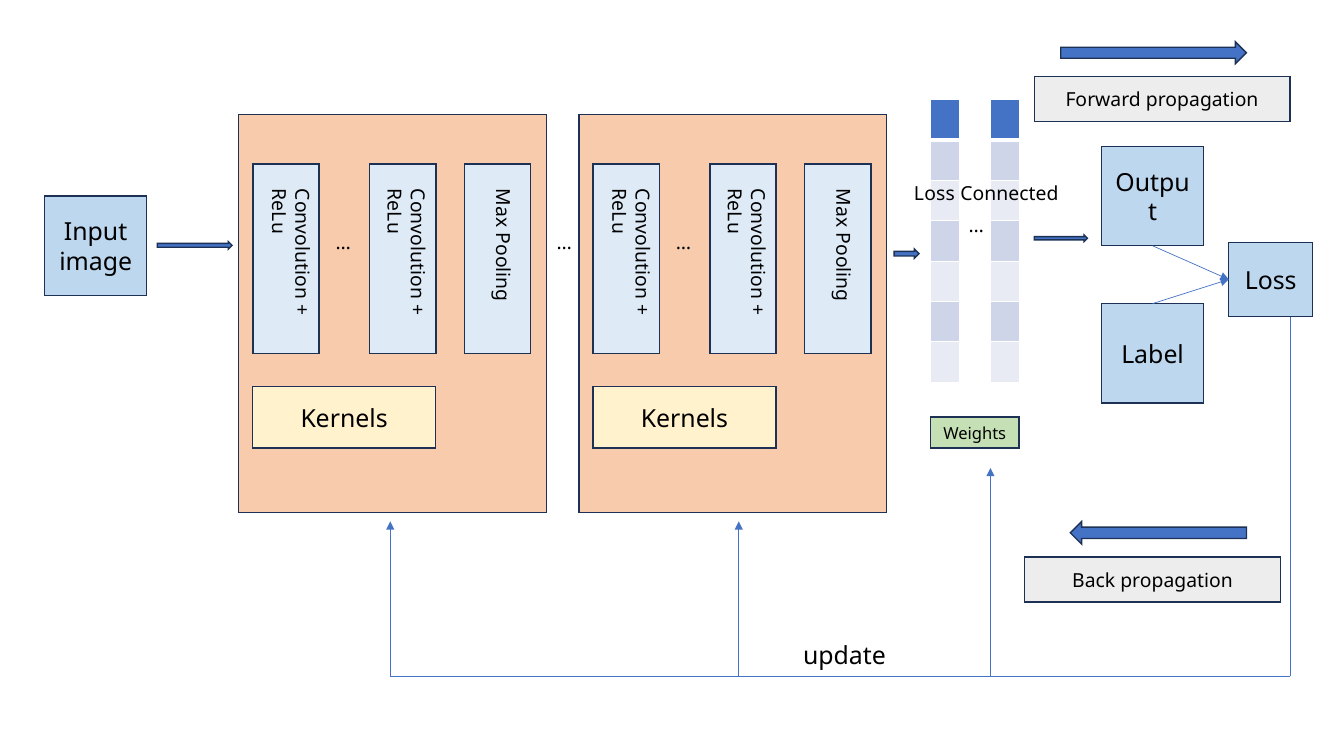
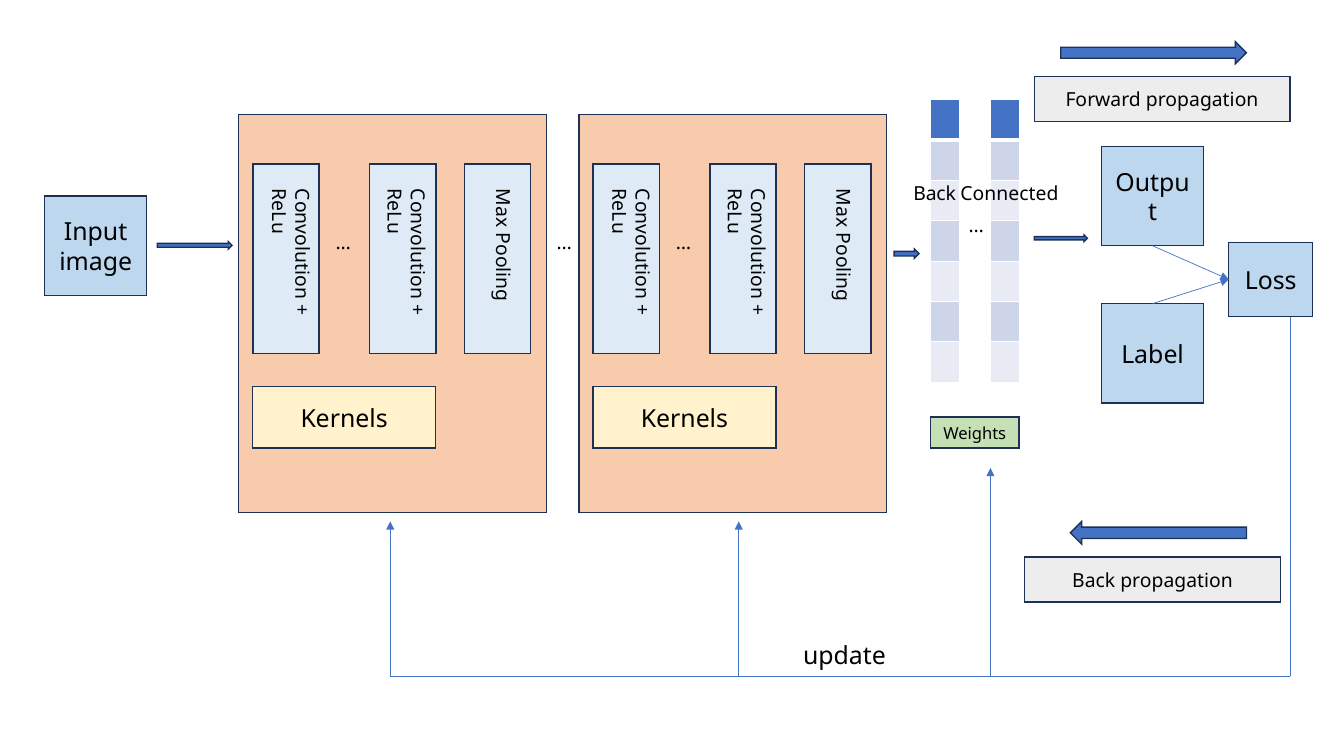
Loss at (934, 195): Loss -> Back
